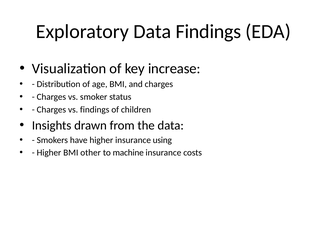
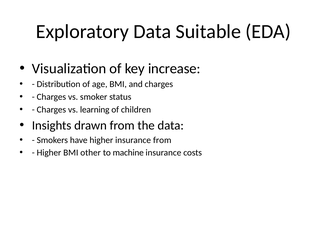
Data Findings: Findings -> Suitable
vs findings: findings -> learning
insurance using: using -> from
